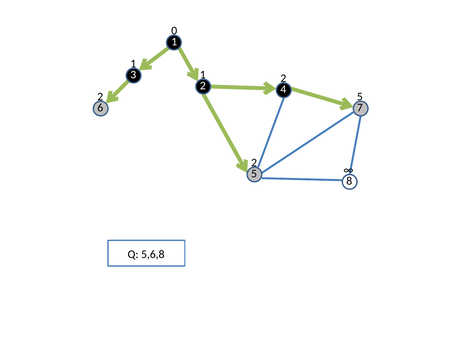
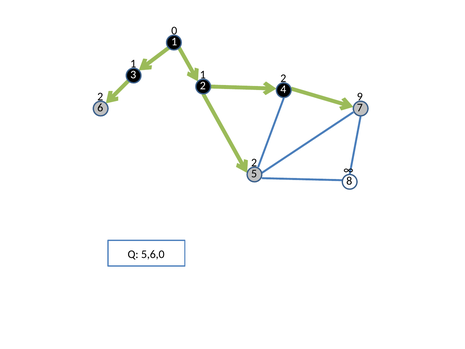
2 5: 5 -> 9
5,6,8: 5,6,8 -> 5,6,0
